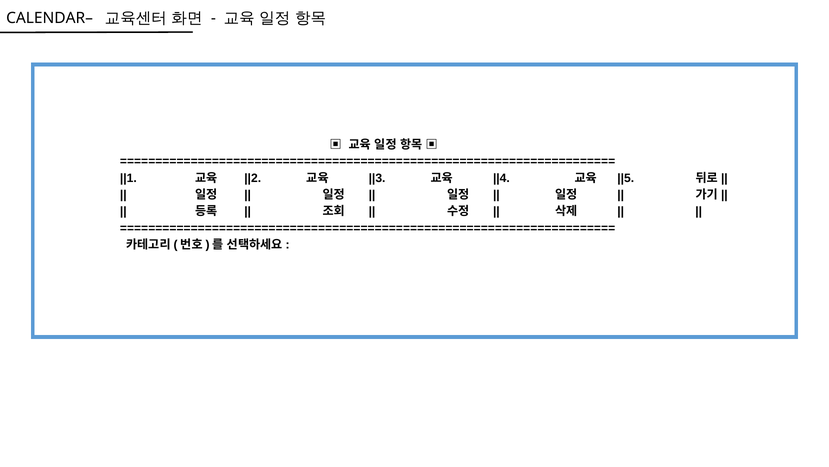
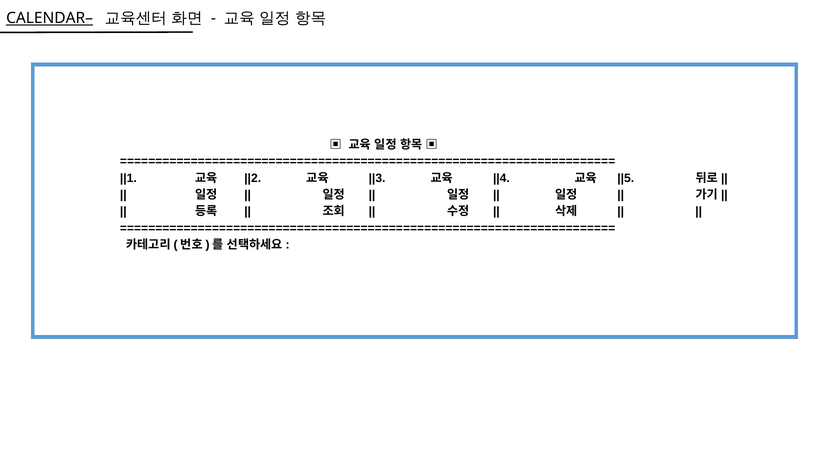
CALENDAR– underline: none -> present
